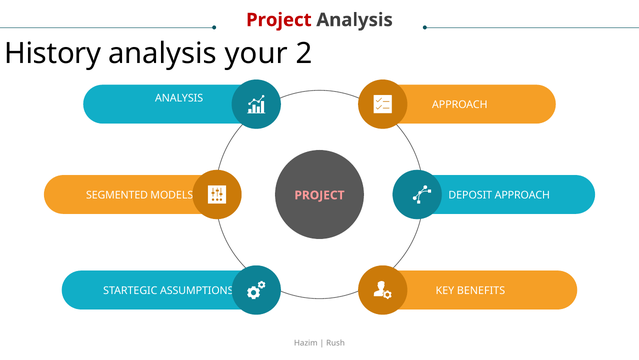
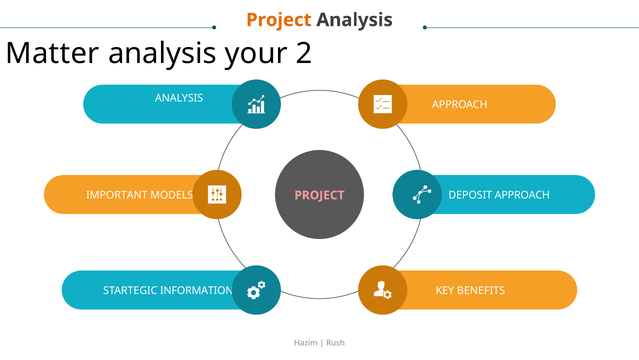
Project at (279, 20) colour: red -> orange
History: History -> Matter
SEGMENTED: SEGMENTED -> IMPORTANT
ASSUMPTIONS: ASSUMPTIONS -> INFORMATION
